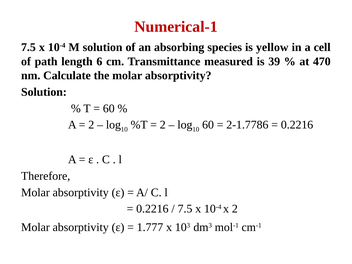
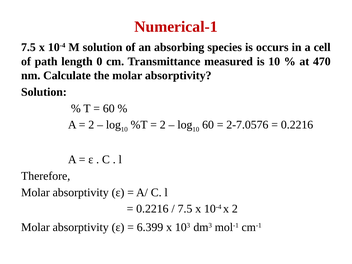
yellow: yellow -> occurs
6: 6 -> 0
is 39: 39 -> 10
2-1.7786: 2-1.7786 -> 2-7.0576
1.777: 1.777 -> 6.399
